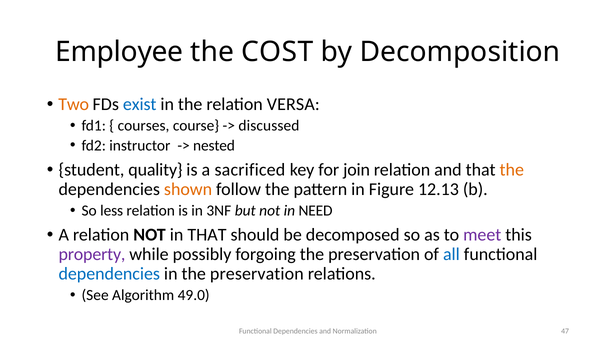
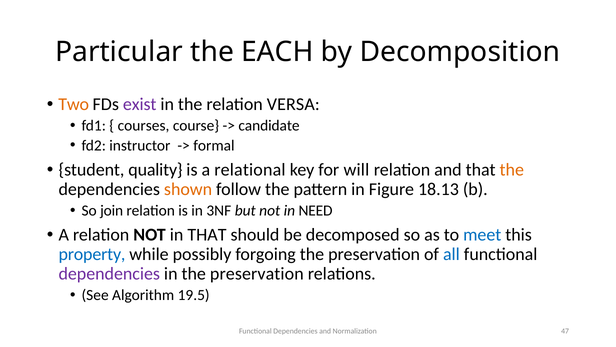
Employee: Employee -> Particular
COST: COST -> EACH
exist colour: blue -> purple
discussed: discussed -> candidate
nested: nested -> formal
sacrificed: sacrificed -> relational
join: join -> will
12.13: 12.13 -> 18.13
less: less -> join
meet colour: purple -> blue
property colour: purple -> blue
dependencies at (109, 274) colour: blue -> purple
49.0: 49.0 -> 19.5
